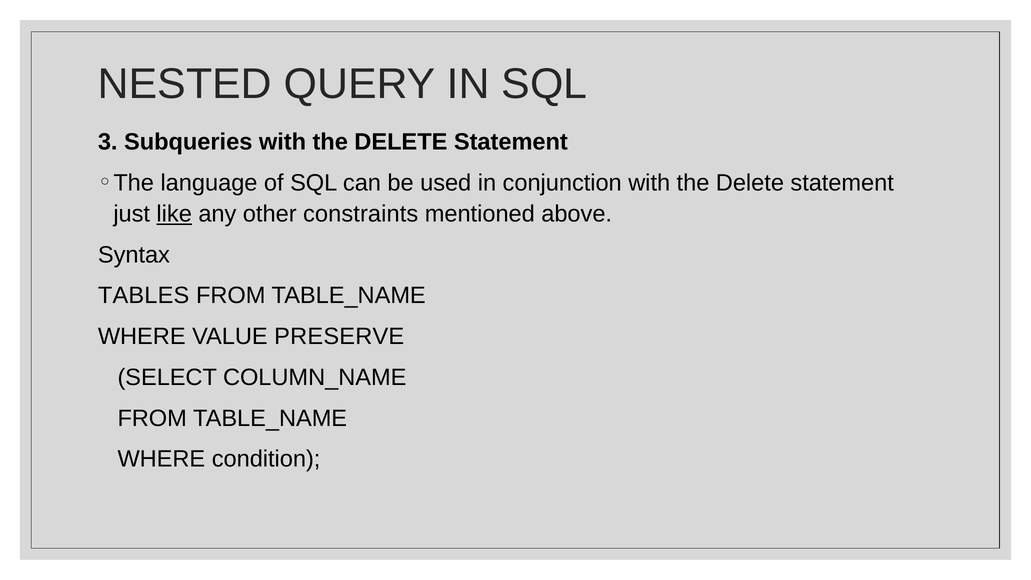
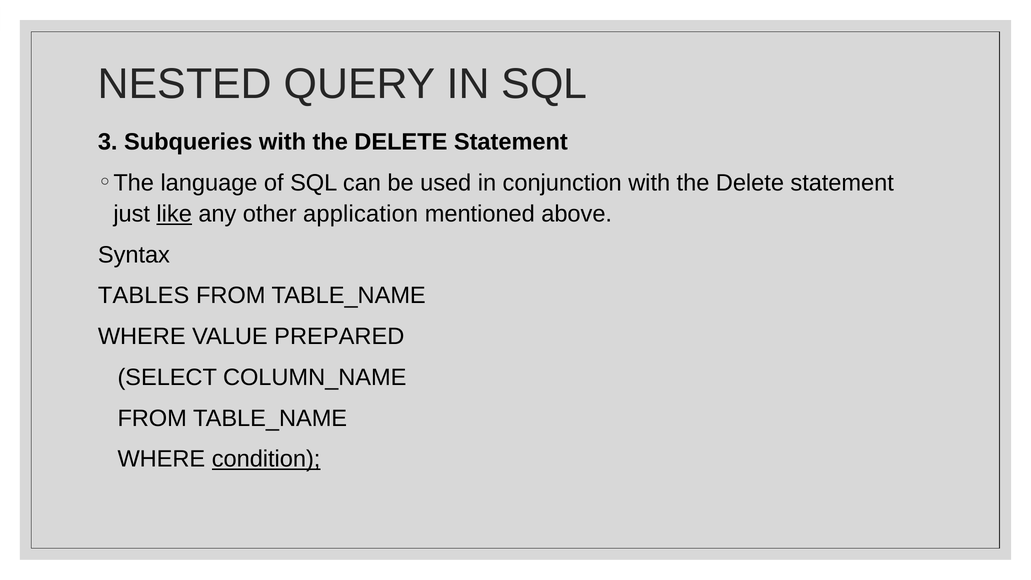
constraints: constraints -> application
PRESERVE: PRESERVE -> PREPARED
condition underline: none -> present
